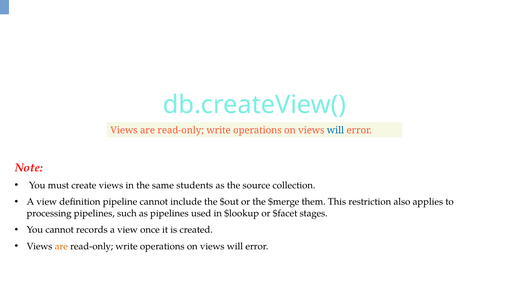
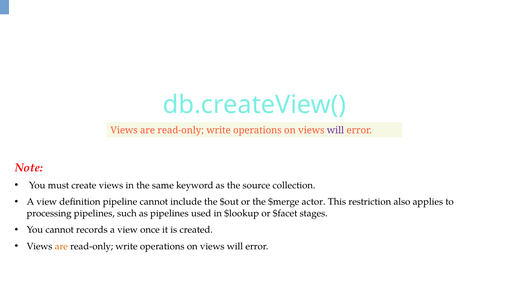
will at (336, 131) colour: blue -> purple
students: students -> keyword
them: them -> actor
